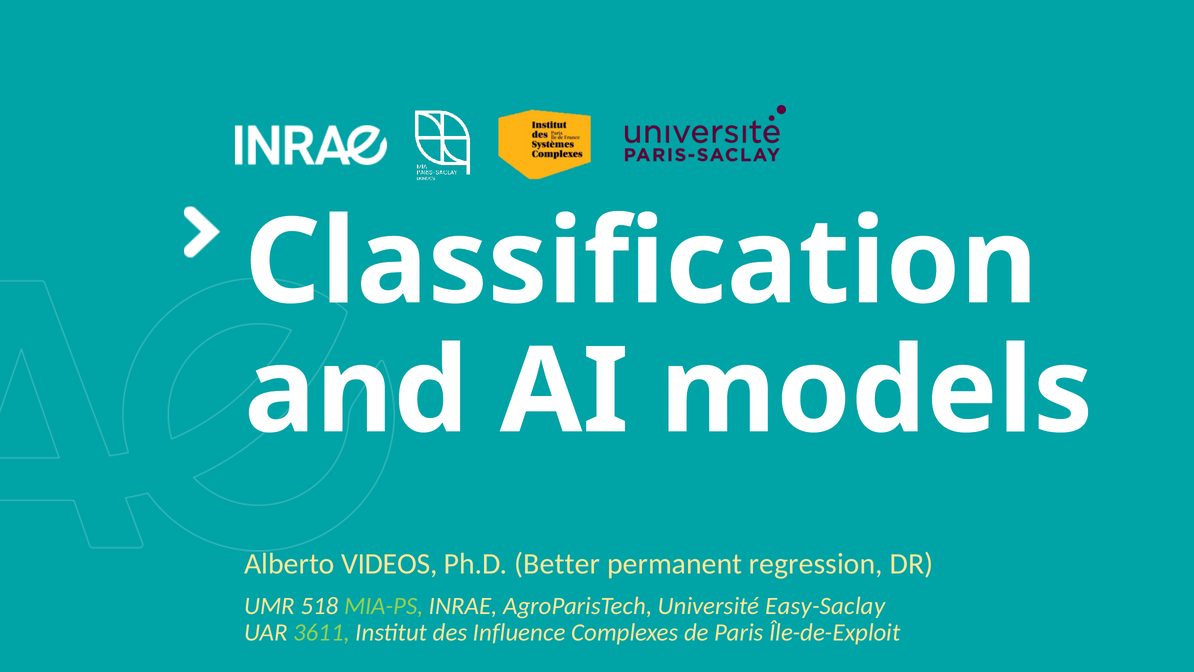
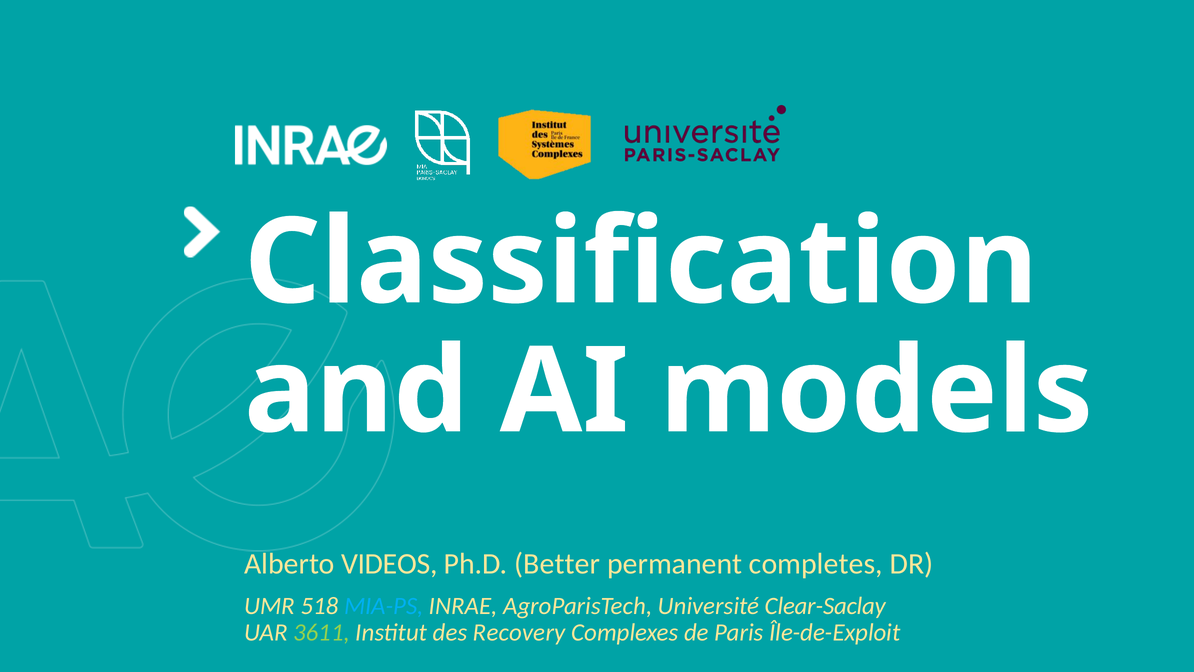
regression: regression -> completes
MIA-PS at (384, 605) colour: light green -> light blue
Easy-Saclay: Easy-Saclay -> Clear-Saclay
Influence: Influence -> Recovery
